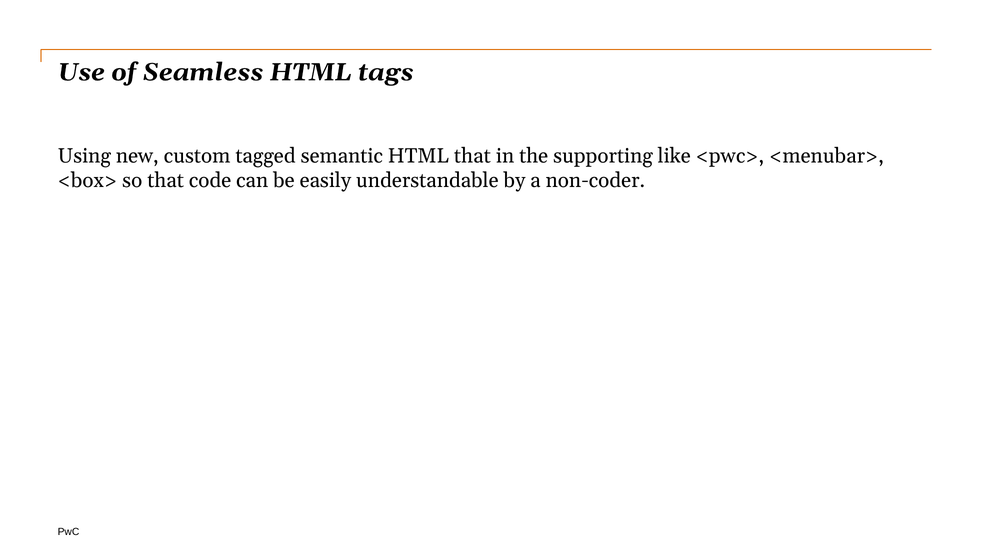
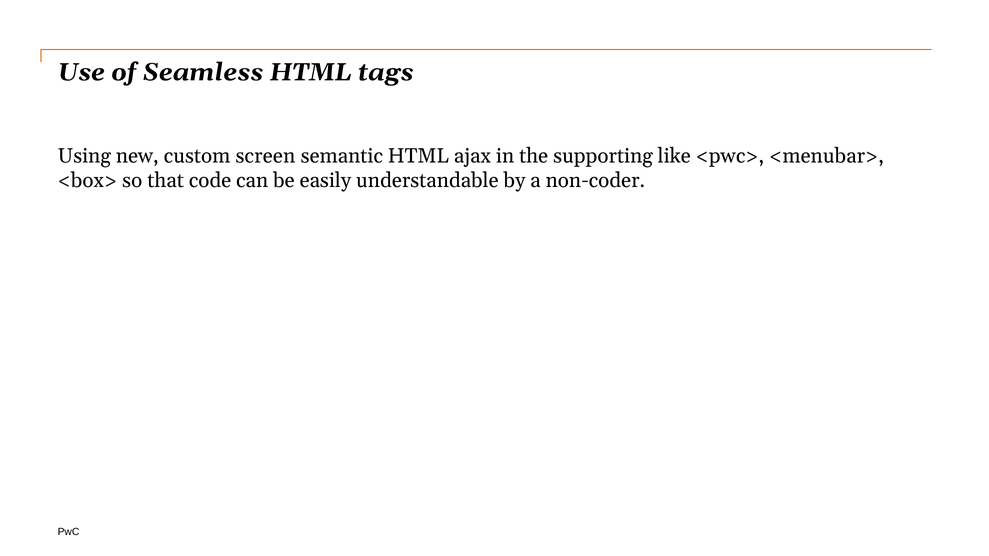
tagged: tagged -> screen
HTML that: that -> ajax
